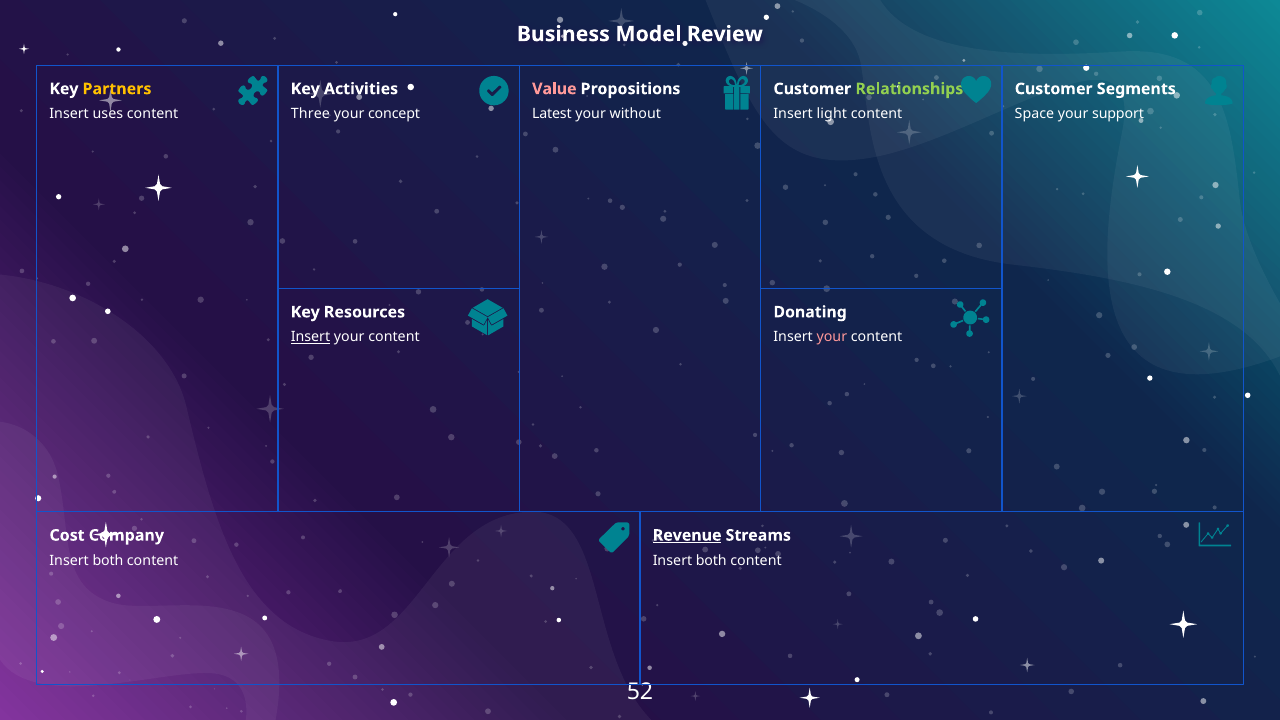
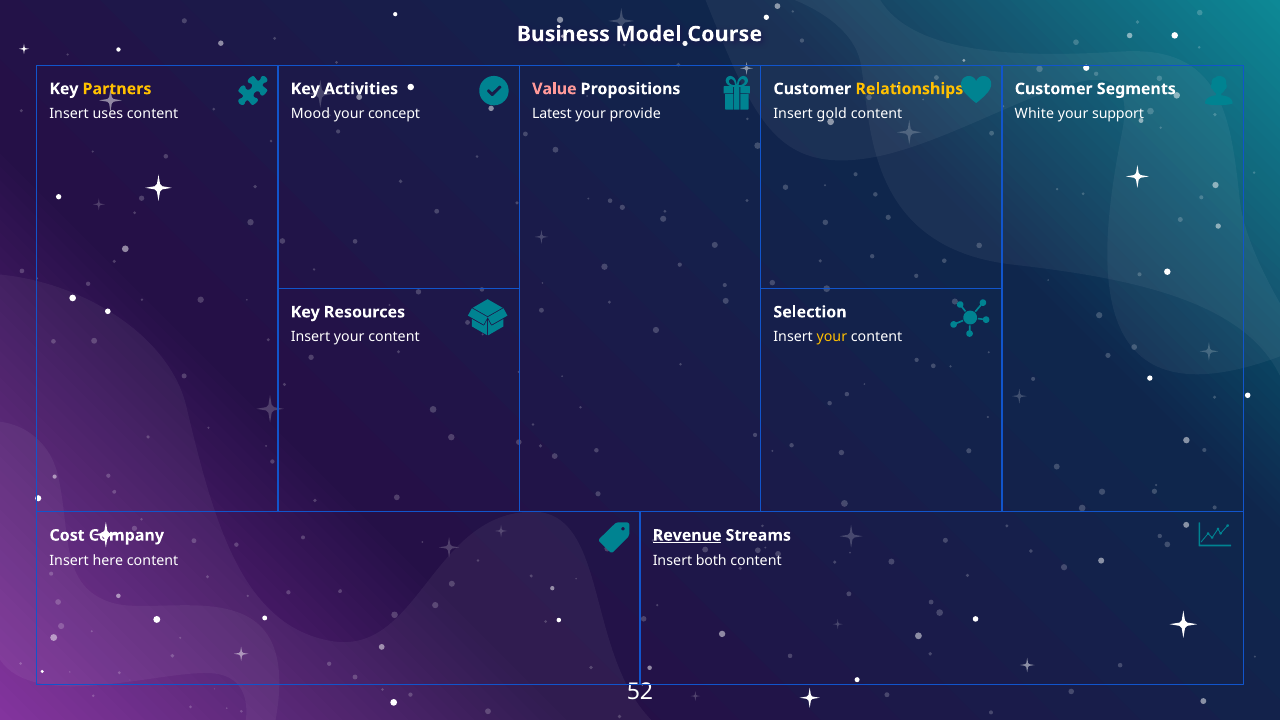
Review: Review -> Course
Relationships colour: light green -> yellow
Three: Three -> Mood
without: without -> provide
light: light -> gold
Space: Space -> White
Donating: Donating -> Selection
Insert at (310, 337) underline: present -> none
your at (832, 337) colour: pink -> yellow
both at (108, 561): both -> here
